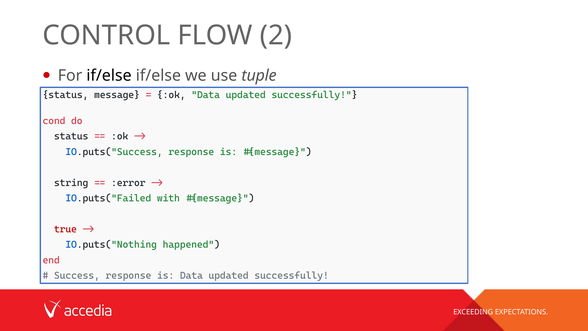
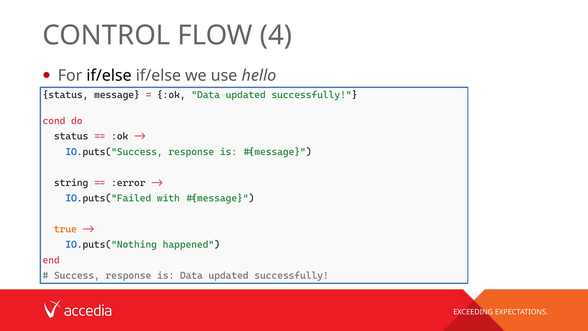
2: 2 -> 4
tuple: tuple -> hello
true colour: red -> orange
